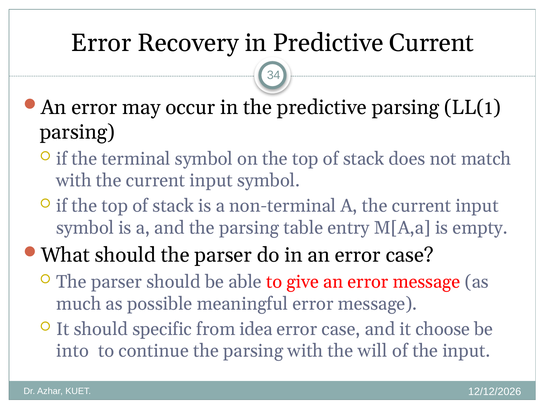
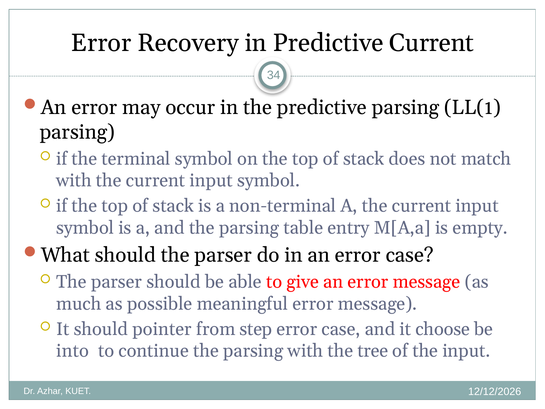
specific: specific -> pointer
idea: idea -> step
will: will -> tree
